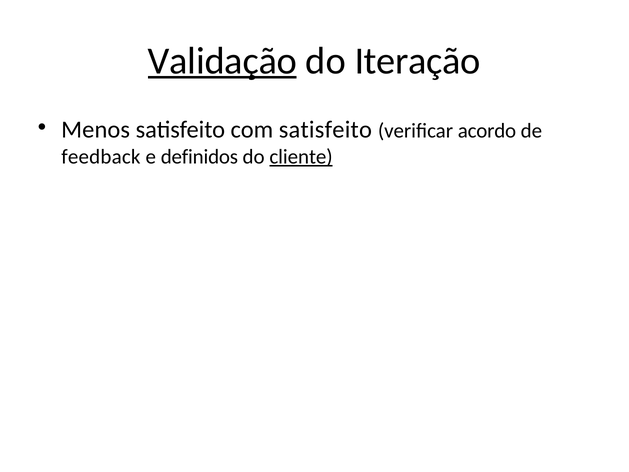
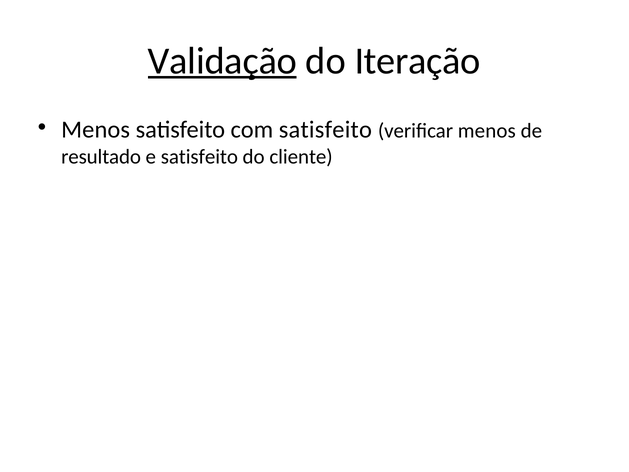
verificar acordo: acordo -> menos
feedback: feedback -> resultado
e definidos: definidos -> satisfeito
cliente underline: present -> none
